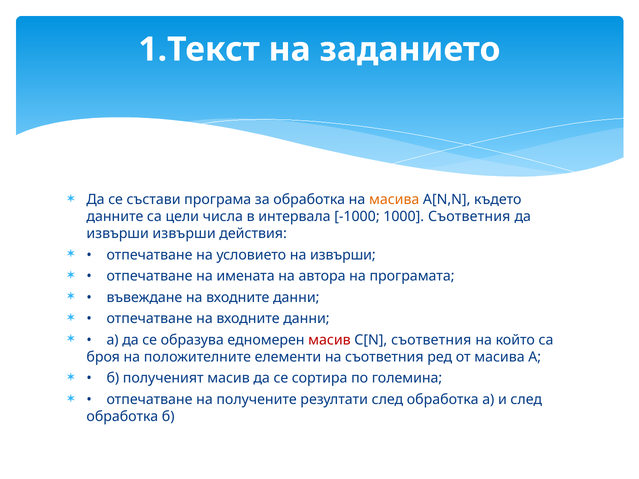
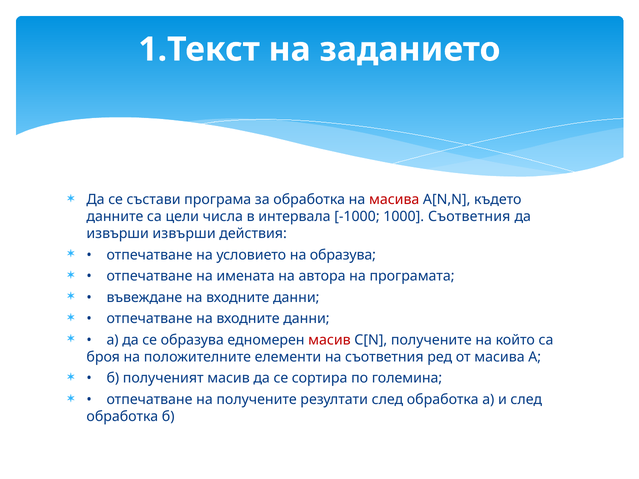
масива at (394, 200) colour: orange -> red
на извърши: извърши -> образува
С[N съответния: съответния -> получените
